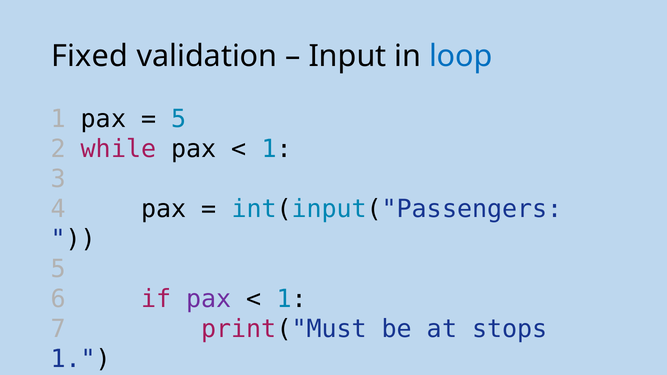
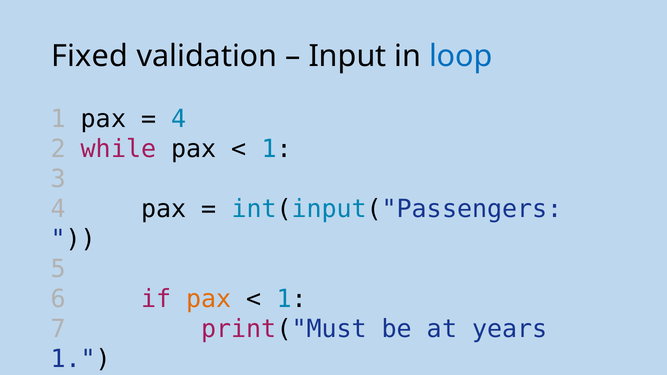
5 at (179, 119): 5 -> 4
pax at (209, 299) colour: purple -> orange
stops: stops -> years
